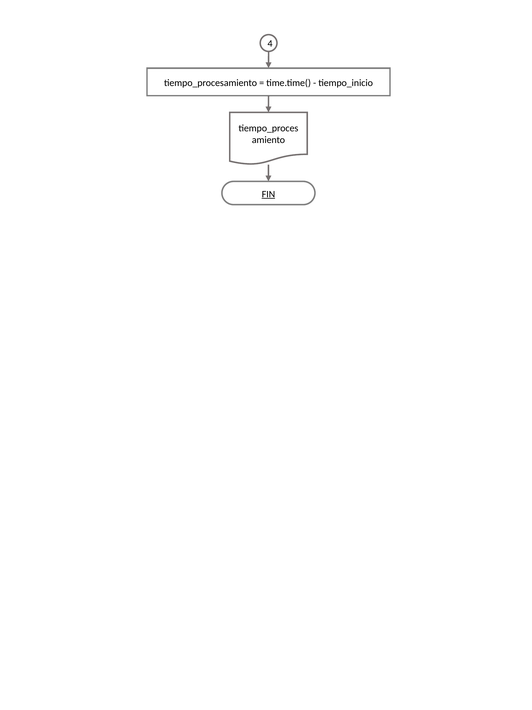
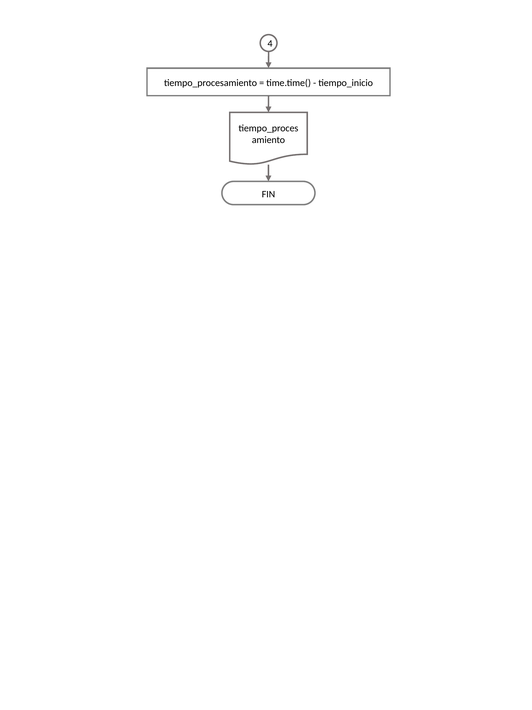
FIN underline: present -> none
